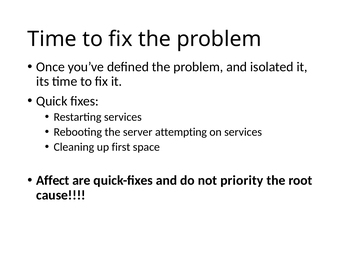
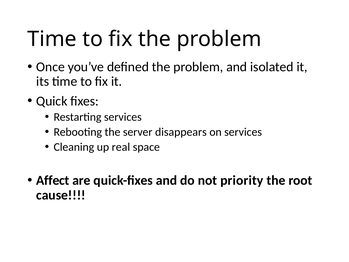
attempting: attempting -> disappears
first: first -> real
